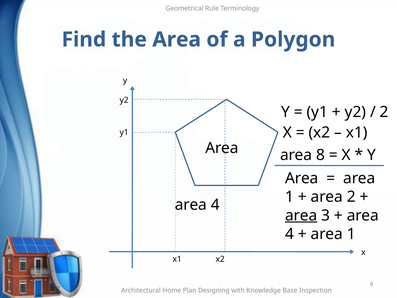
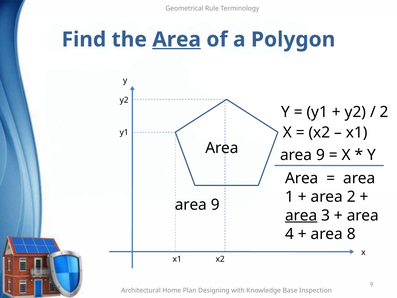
Area at (177, 40) underline: none -> present
8 at (320, 155): 8 -> 9
4 at (215, 205): 4 -> 9
1 at (351, 234): 1 -> 8
